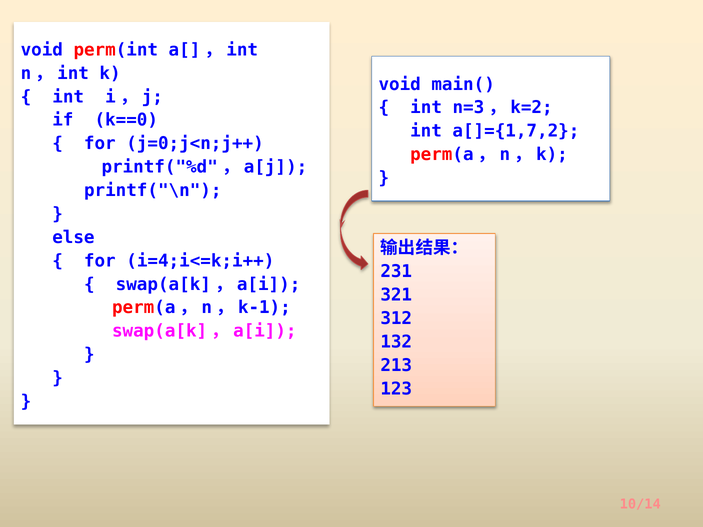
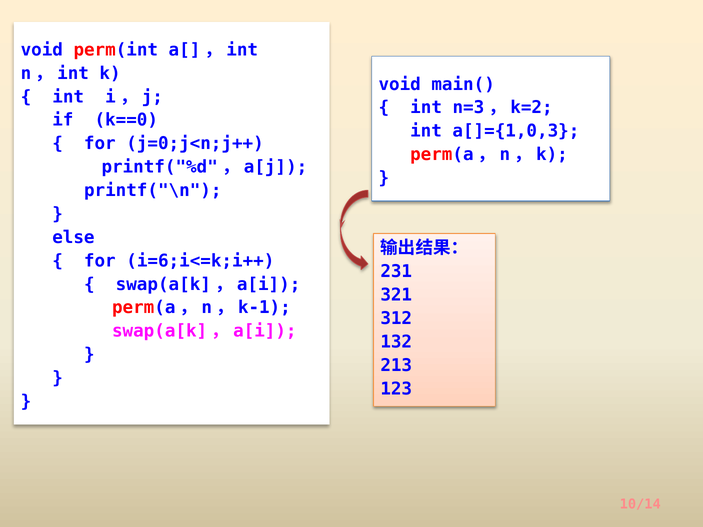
a[]={1,7,2: a[]={1,7,2 -> a[]={1,0,3
i=4;i<=k;i++: i=4;i<=k;i++ -> i=6;i<=k;i++
